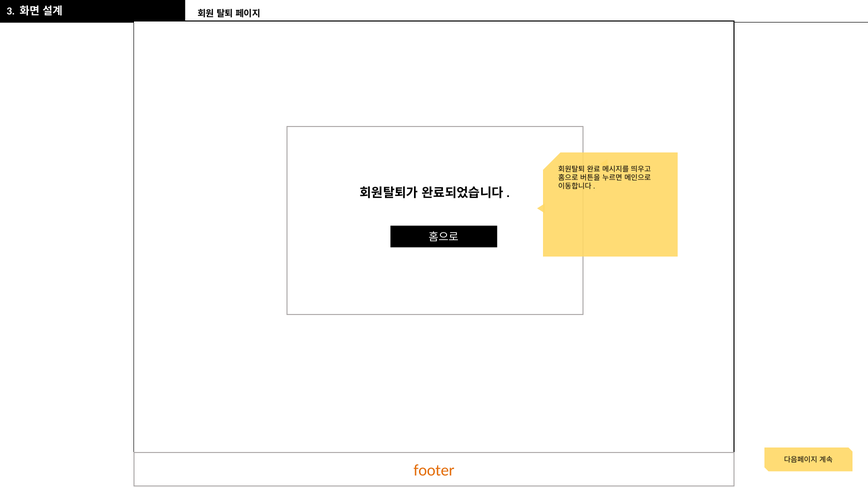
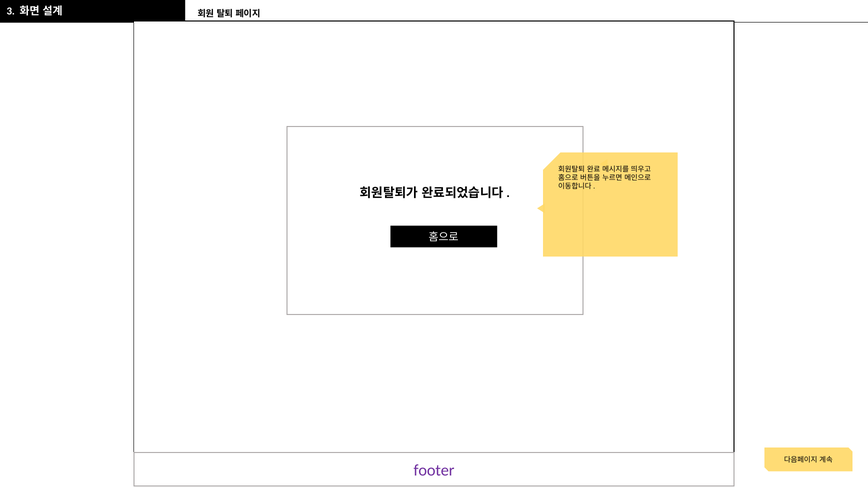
footer colour: orange -> purple
